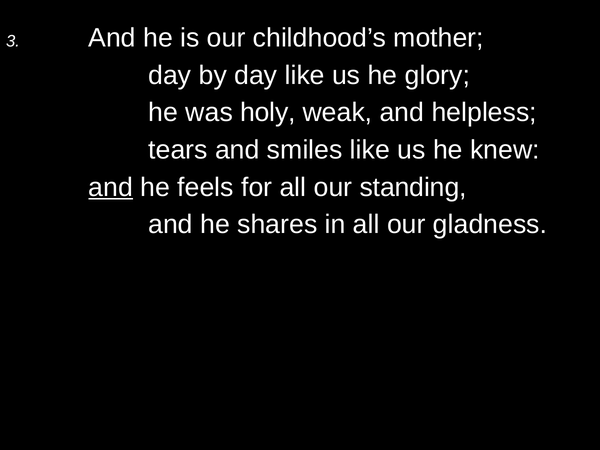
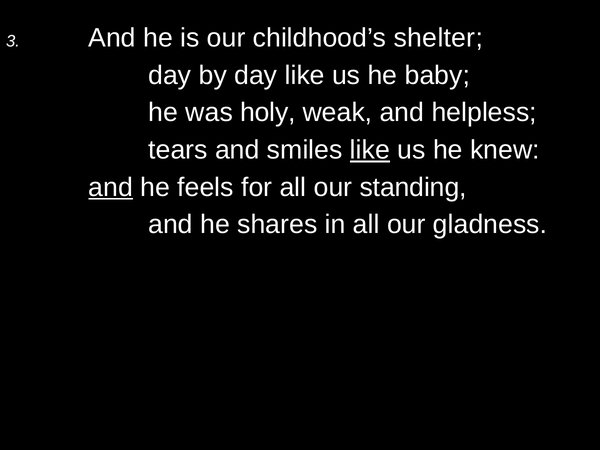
mother: mother -> shelter
glory: glory -> baby
like at (370, 150) underline: none -> present
